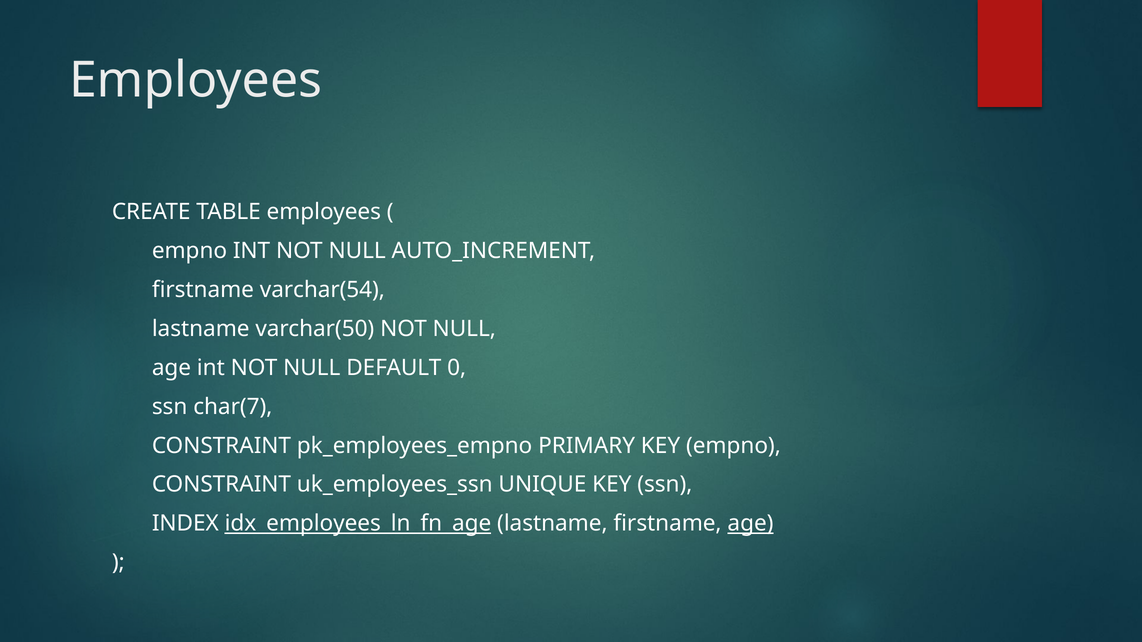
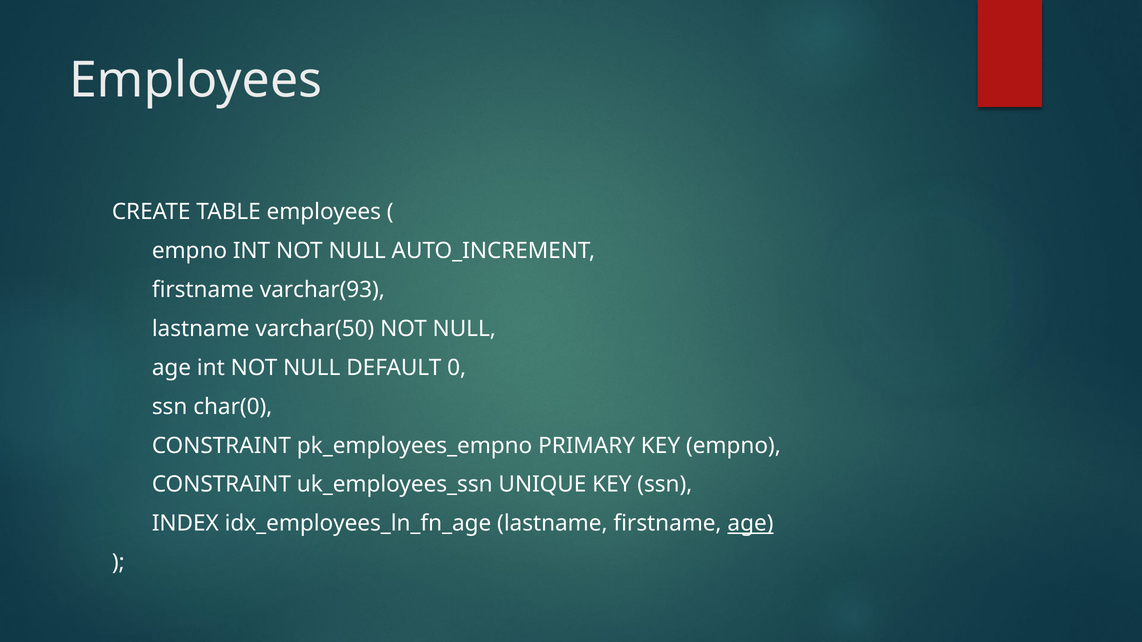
varchar(54: varchar(54 -> varchar(93
char(7: char(7 -> char(0
idx_employees_ln_fn_age underline: present -> none
